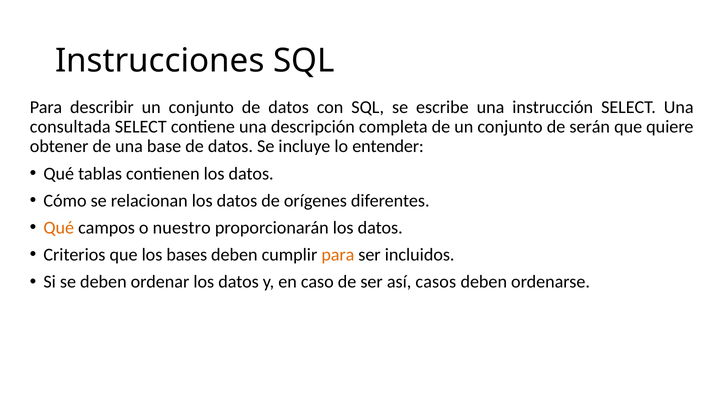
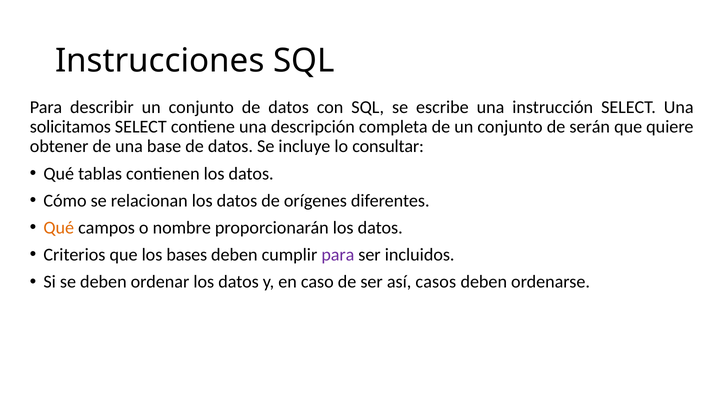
consultada: consultada -> solicitamos
entender: entender -> consultar
nuestro: nuestro -> nombre
para at (338, 255) colour: orange -> purple
